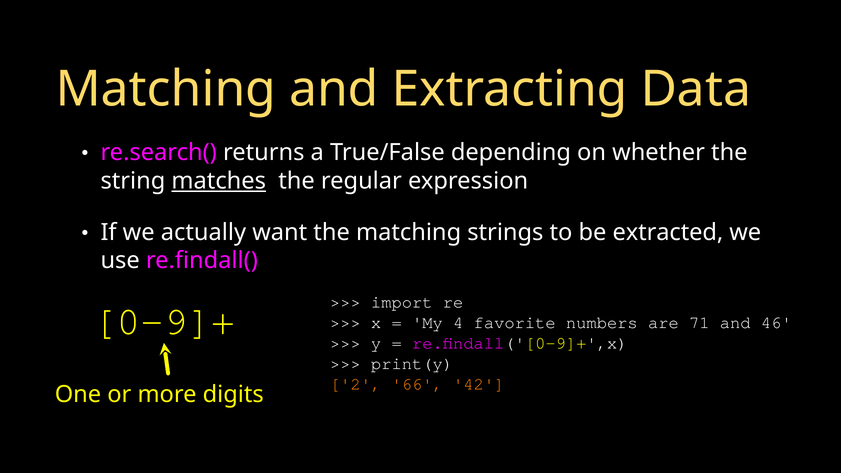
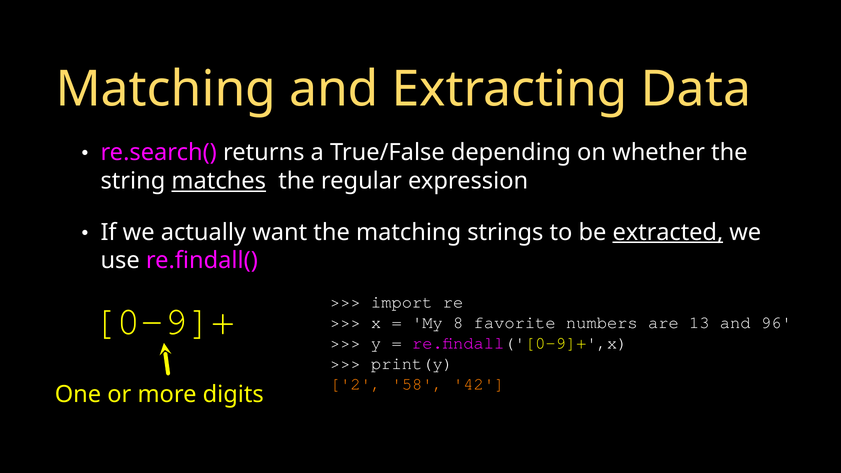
extracted underline: none -> present
4: 4 -> 8
71: 71 -> 13
46: 46 -> 96
66: 66 -> 58
